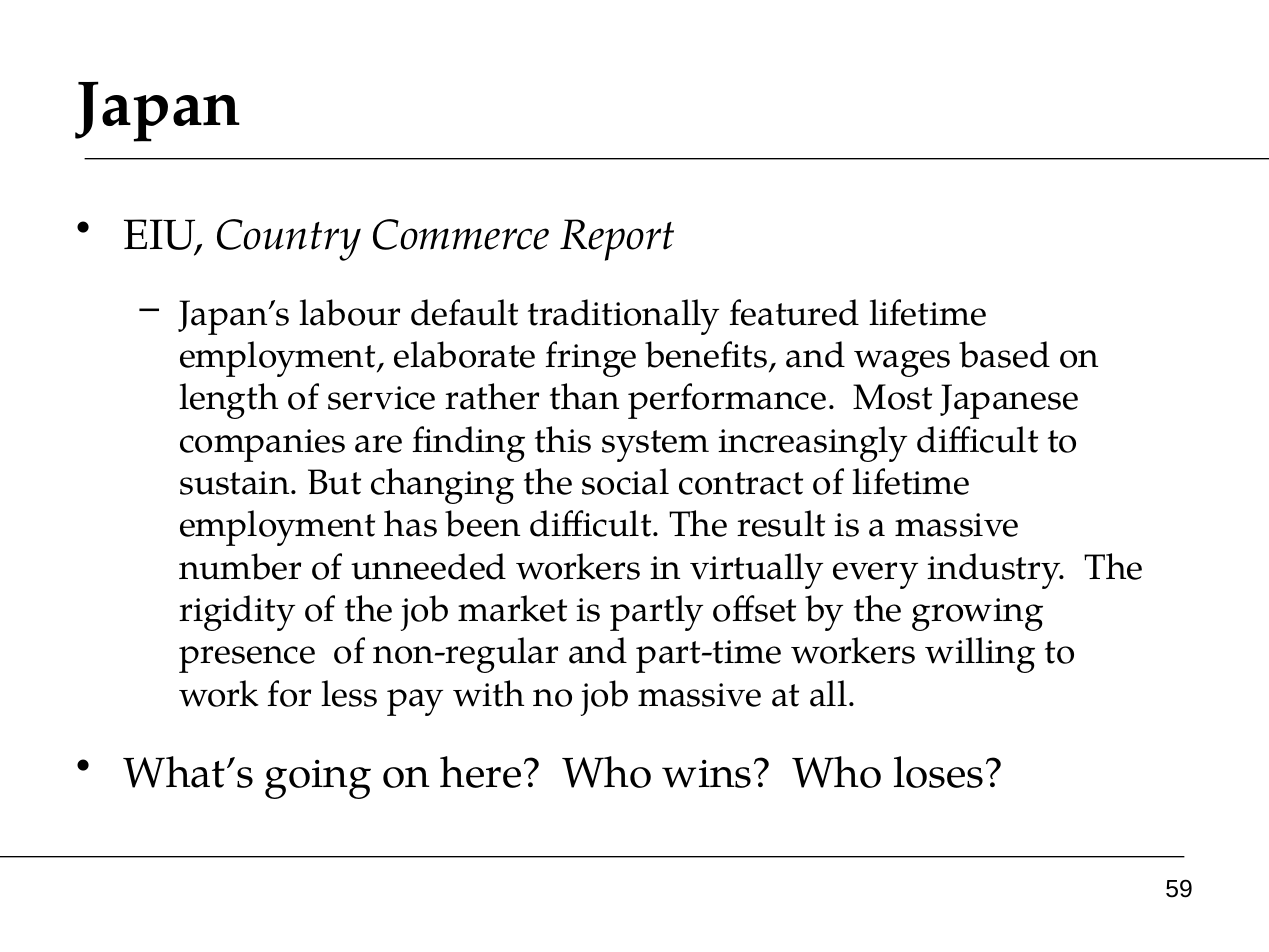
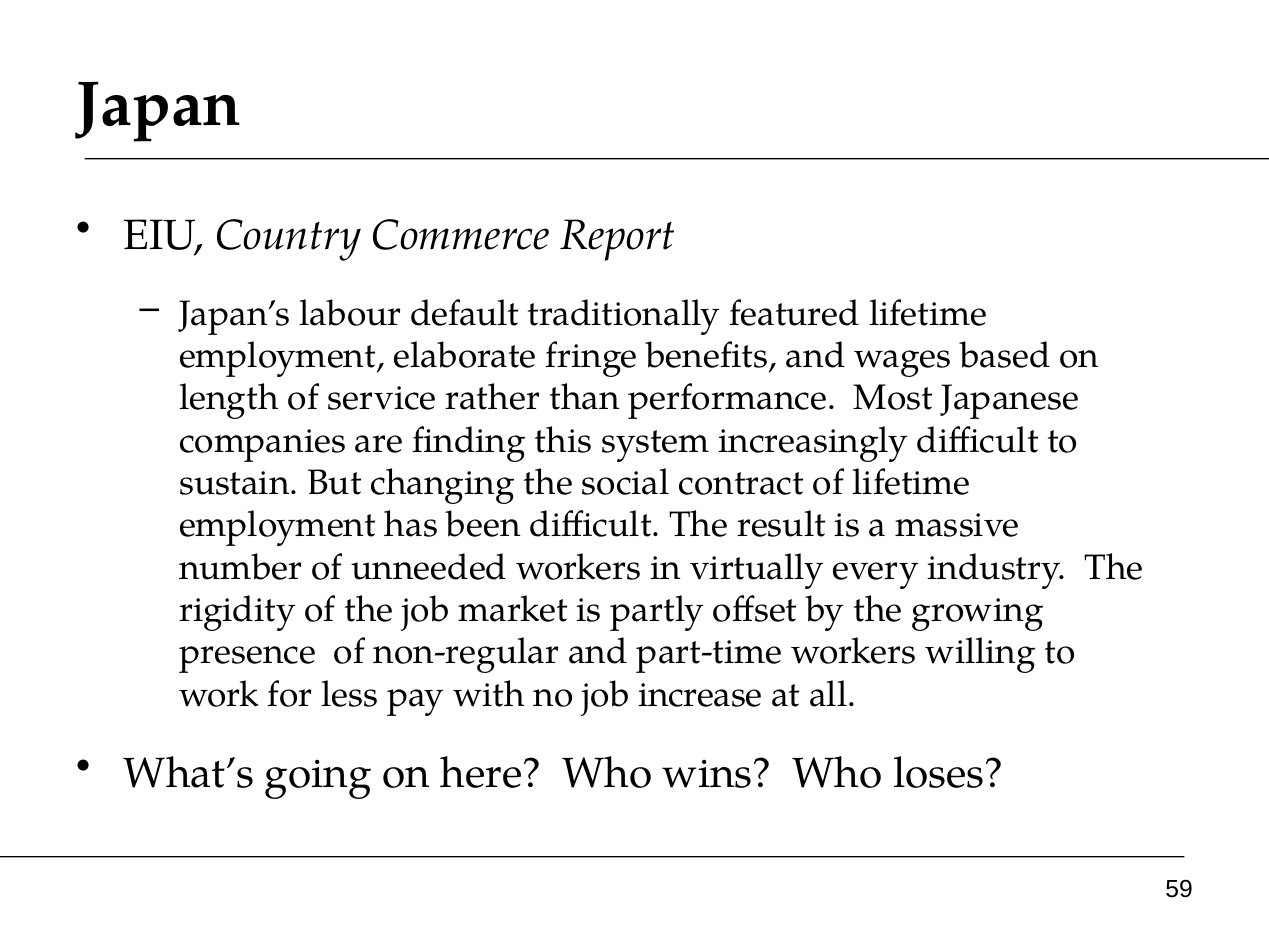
job massive: massive -> increase
